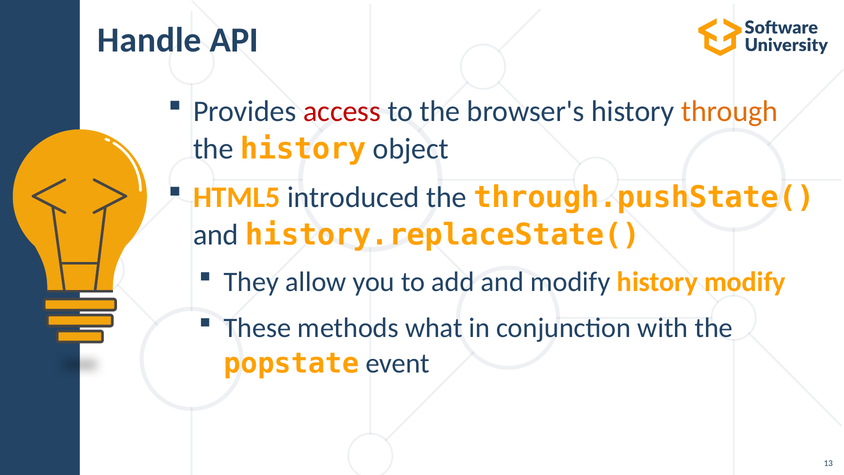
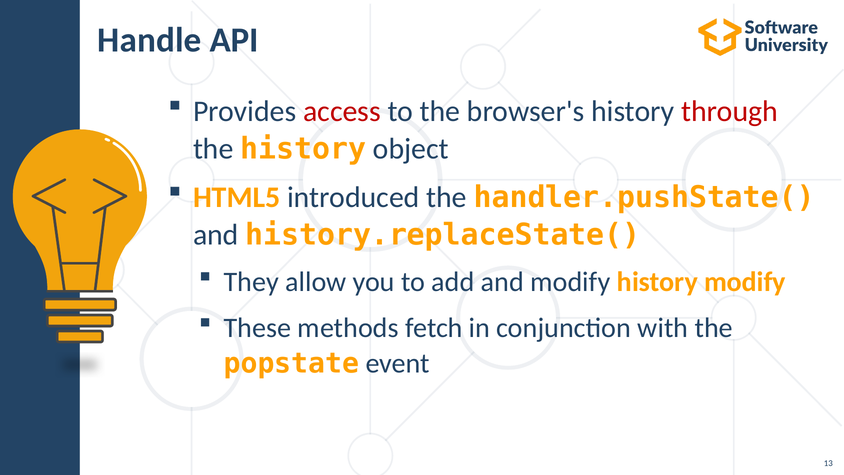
through colour: orange -> red
through.pushState(: through.pushState( -> handler.pushState(
what: what -> fetch
